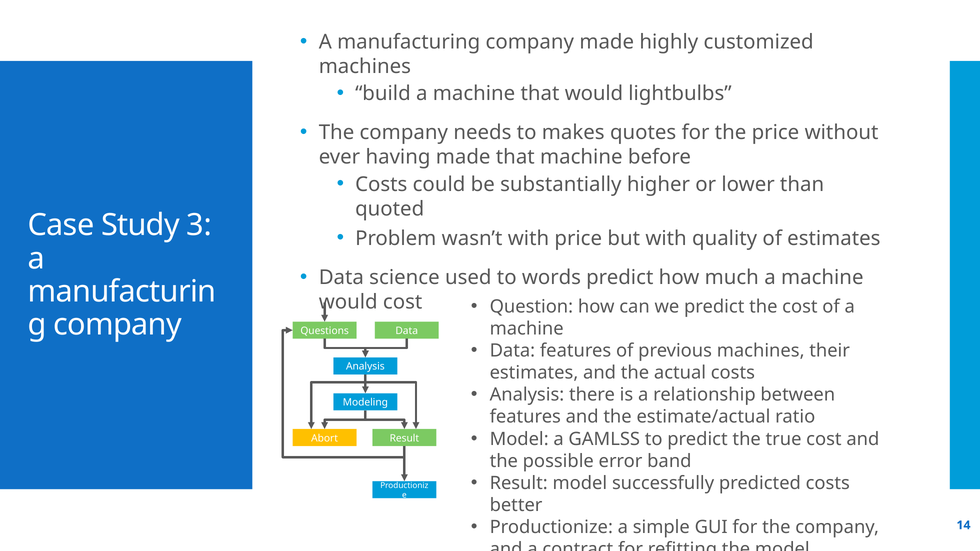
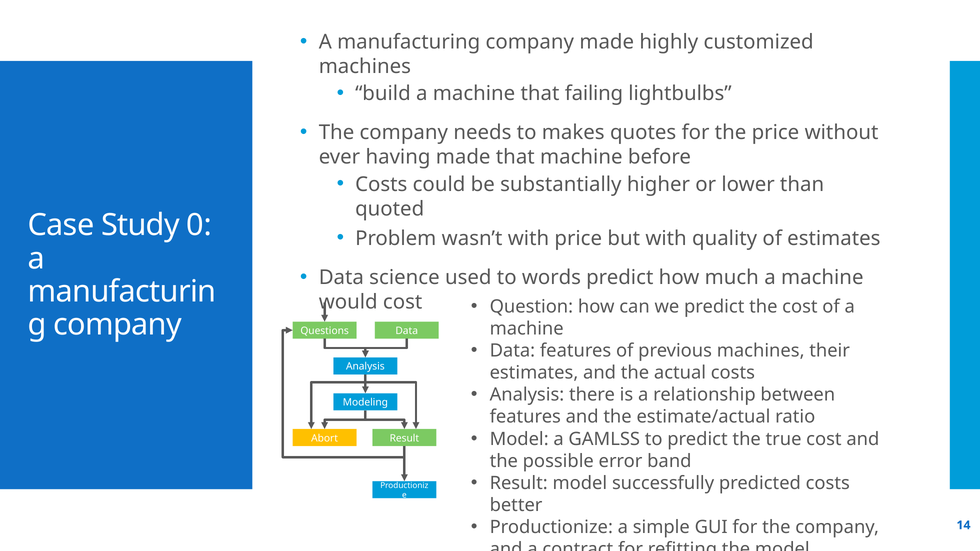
that would: would -> failing
3: 3 -> 0
